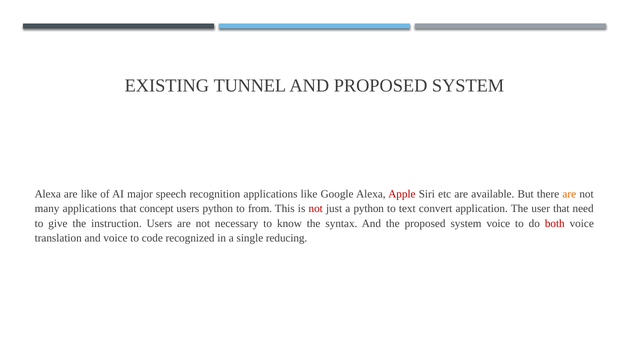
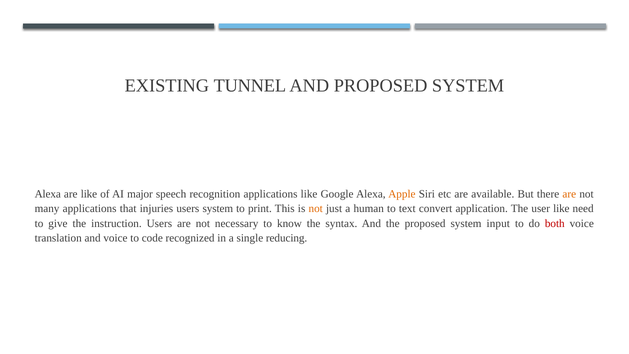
Apple colour: red -> orange
concept: concept -> injuries
users python: python -> system
from: from -> print
not at (316, 209) colour: red -> orange
a python: python -> human
user that: that -> like
system voice: voice -> input
